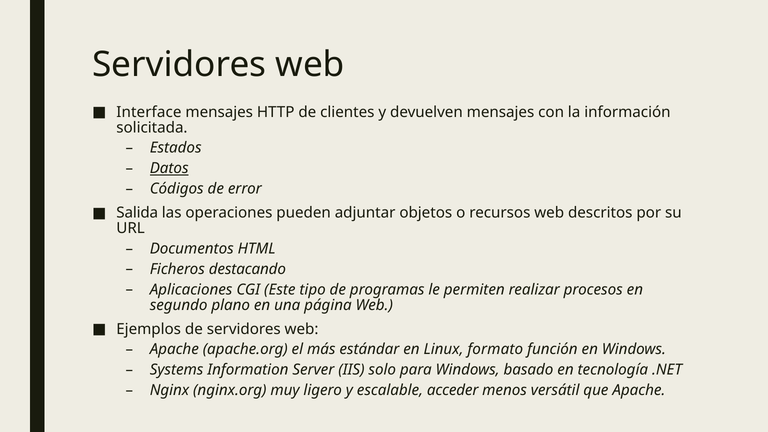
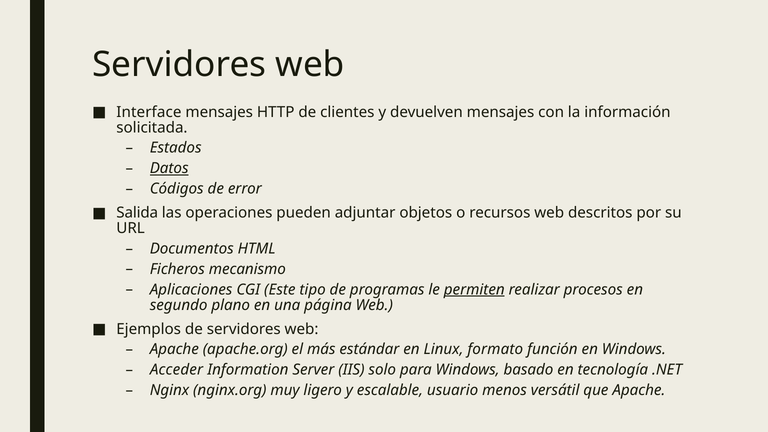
destacando: destacando -> mecanismo
permiten underline: none -> present
Systems: Systems -> Acceder
acceder: acceder -> usuario
